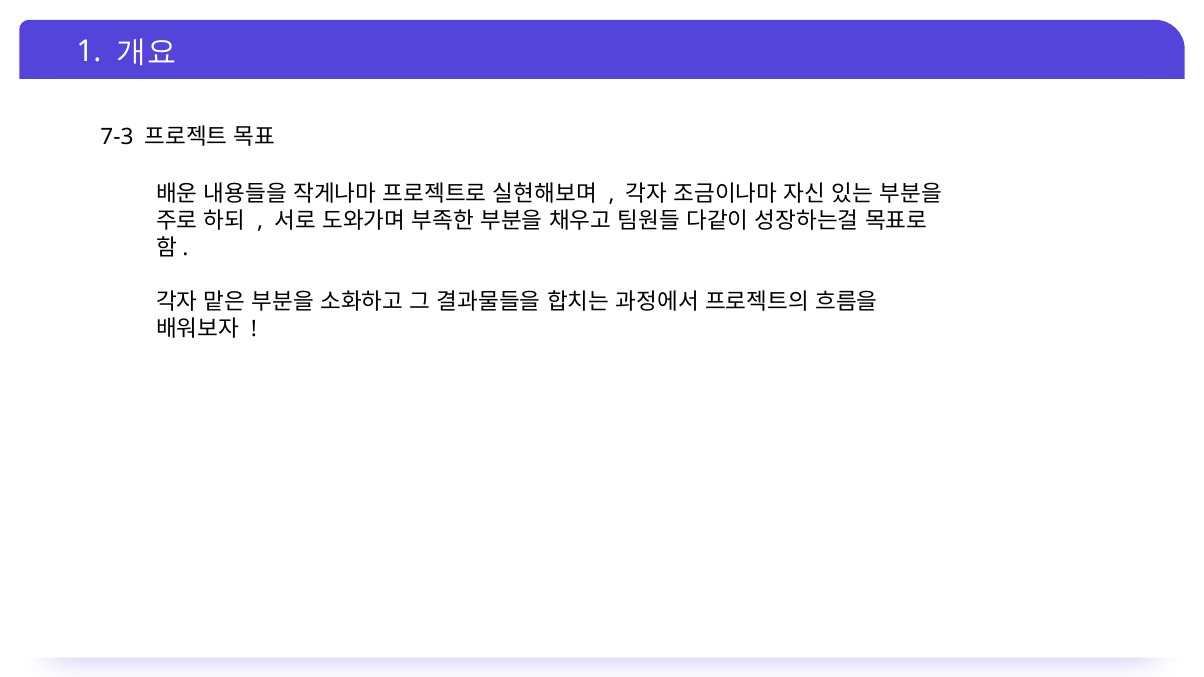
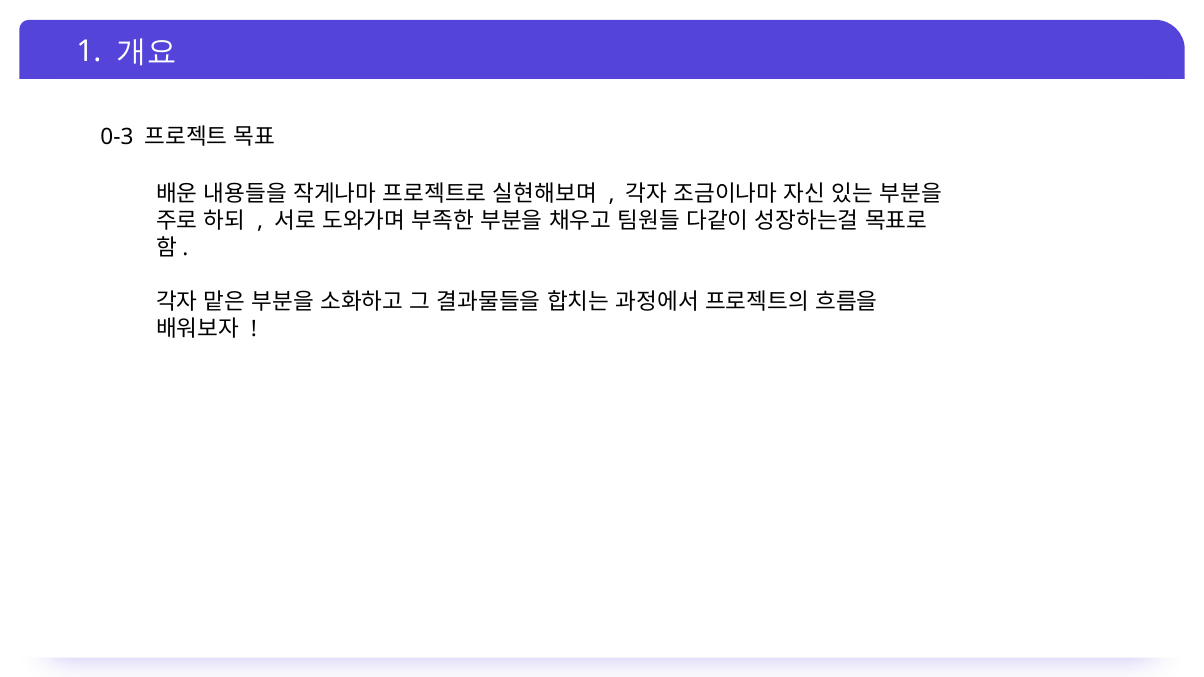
7-3: 7-3 -> 0-3
